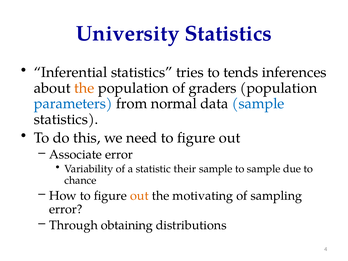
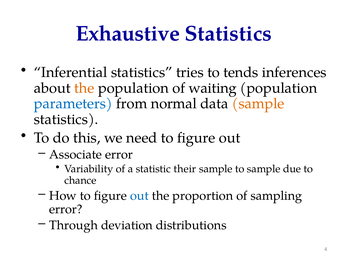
University: University -> Exhaustive
graders: graders -> waiting
sample at (258, 104) colour: blue -> orange
out at (139, 196) colour: orange -> blue
motivating: motivating -> proportion
obtaining: obtaining -> deviation
